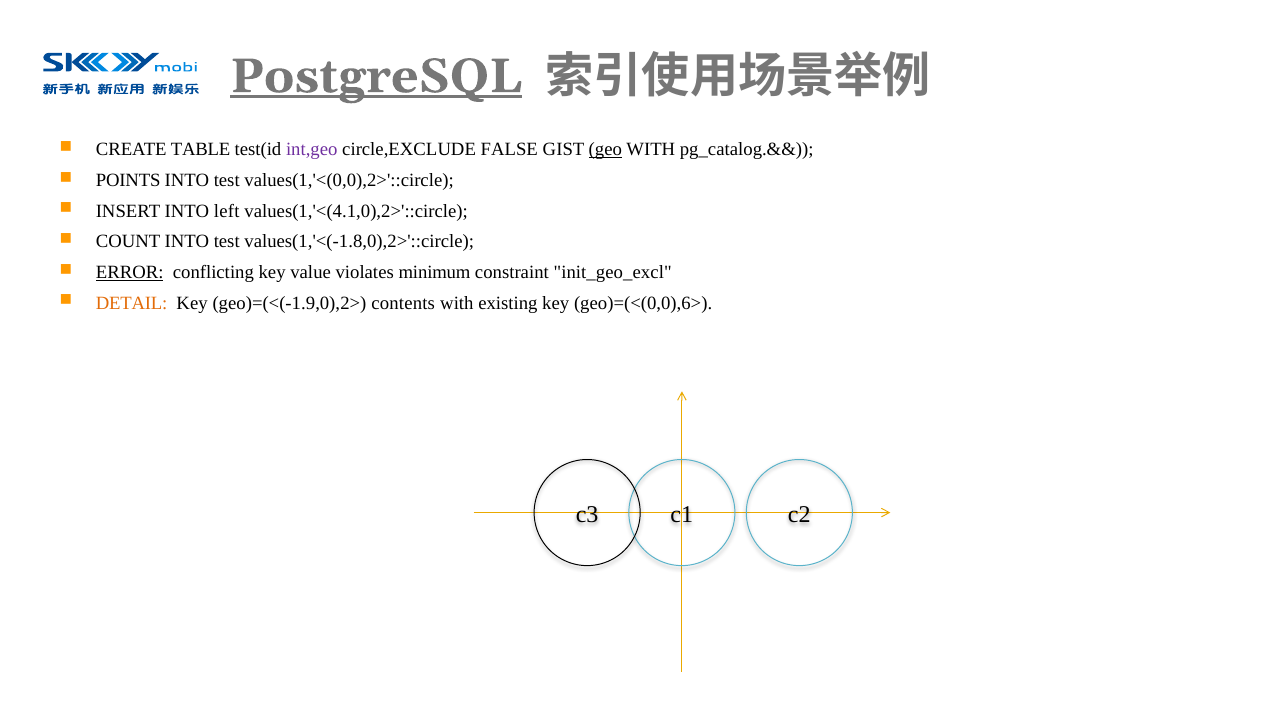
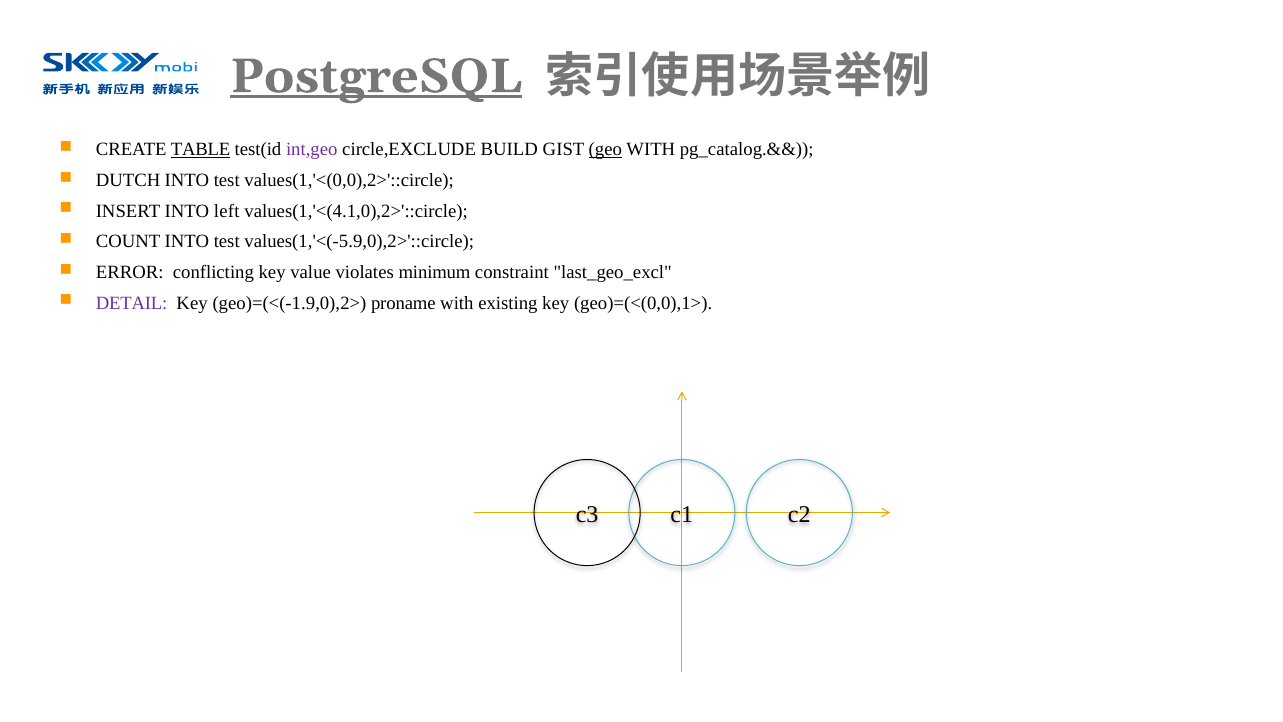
TABLE underline: none -> present
FALSE: FALSE -> BUILD
POINTS: POINTS -> DUTCH
values(1,'<(-1.8,0),2>'::circle: values(1,'<(-1.8,0),2>'::circle -> values(1,'<(-5.9,0),2>'::circle
ERROR underline: present -> none
init_geo_excl: init_geo_excl -> last_geo_excl
DETAIL colour: orange -> purple
contents: contents -> proname
geo)=(<(0,0),6>: geo)=(<(0,0),6> -> geo)=(<(0,0),1>
